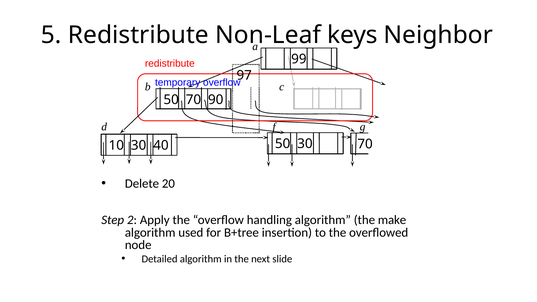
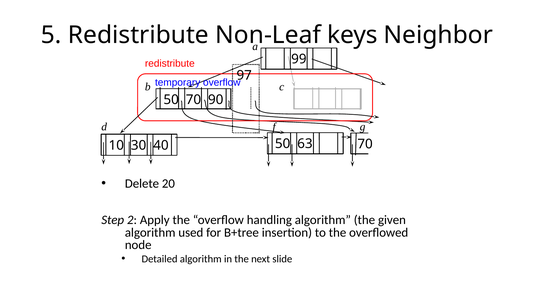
50 30: 30 -> 63
make: make -> given
